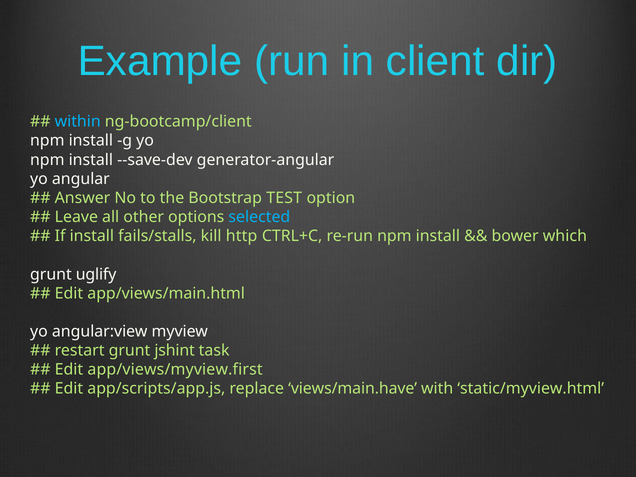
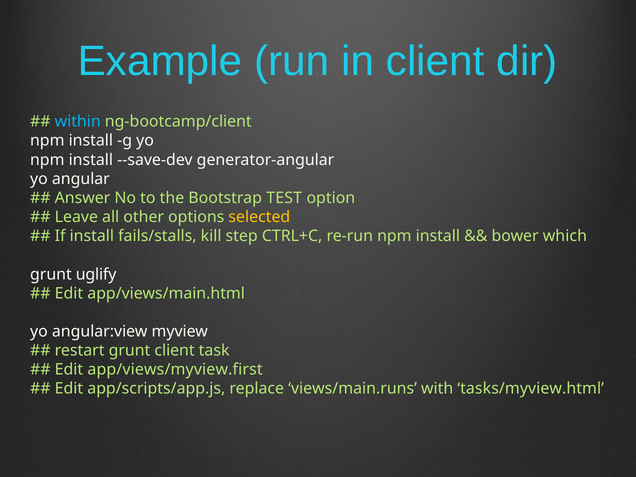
selected colour: light blue -> yellow
http: http -> step
grunt jshint: jshint -> client
views/main.have: views/main.have -> views/main.runs
static/myview.html: static/myview.html -> tasks/myview.html
